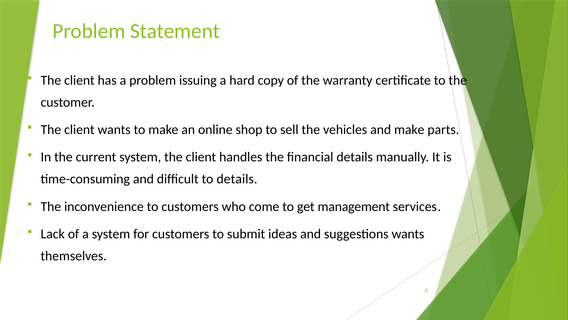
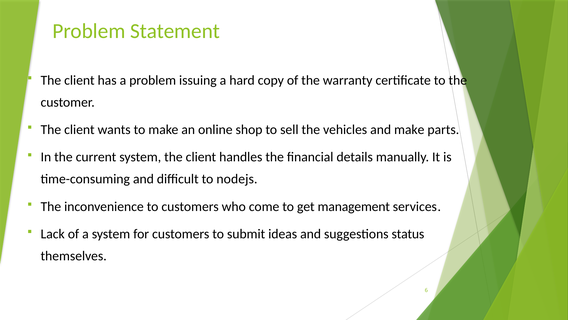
to details: details -> nodejs
suggestions wants: wants -> status
